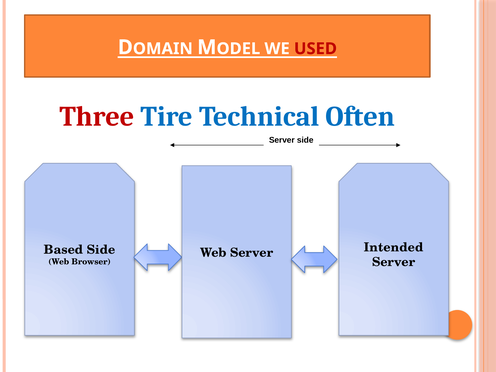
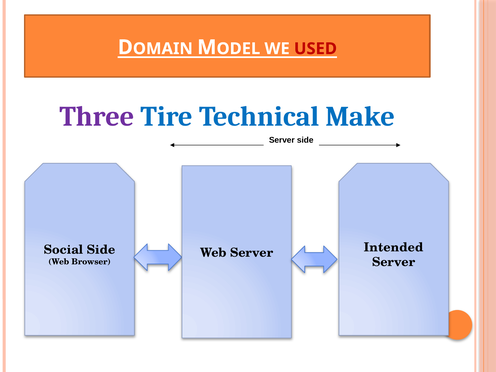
Three colour: red -> purple
Often: Often -> Make
Based: Based -> Social
